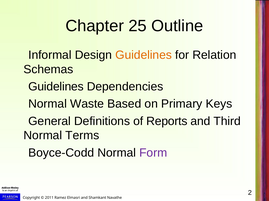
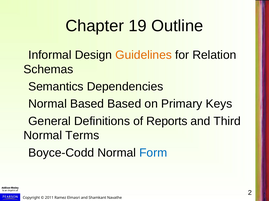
25: 25 -> 19
Guidelines at (56, 87): Guidelines -> Semantics
Normal Waste: Waste -> Based
Form colour: purple -> blue
